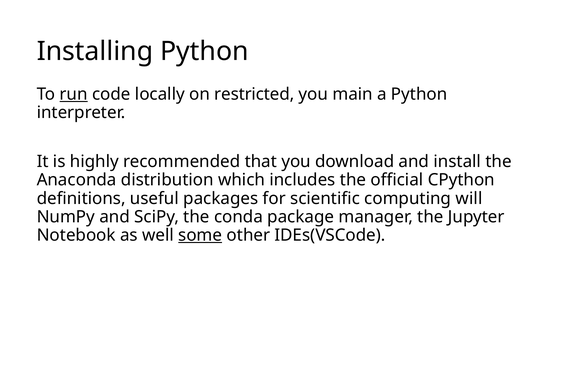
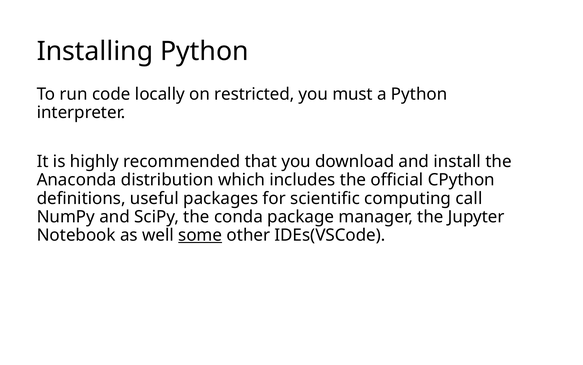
run underline: present -> none
main: main -> must
will: will -> call
